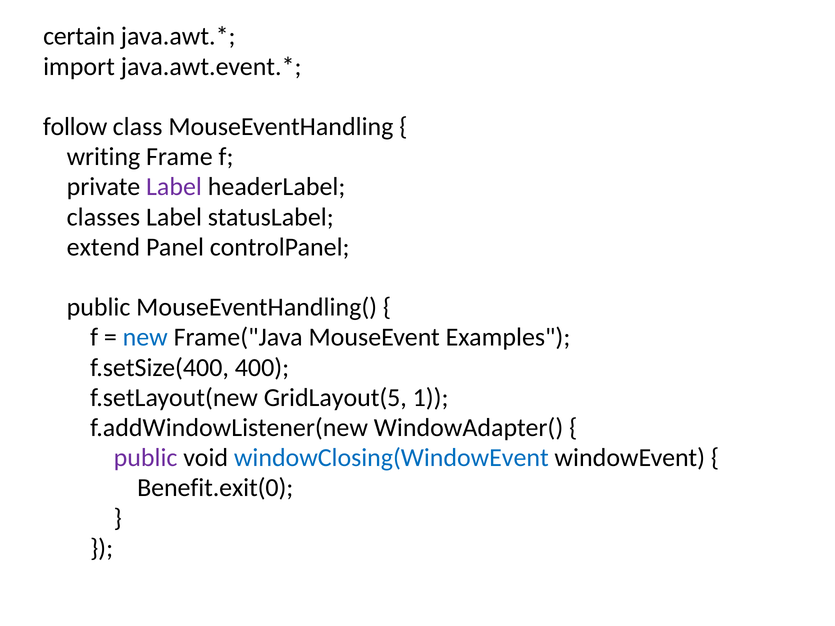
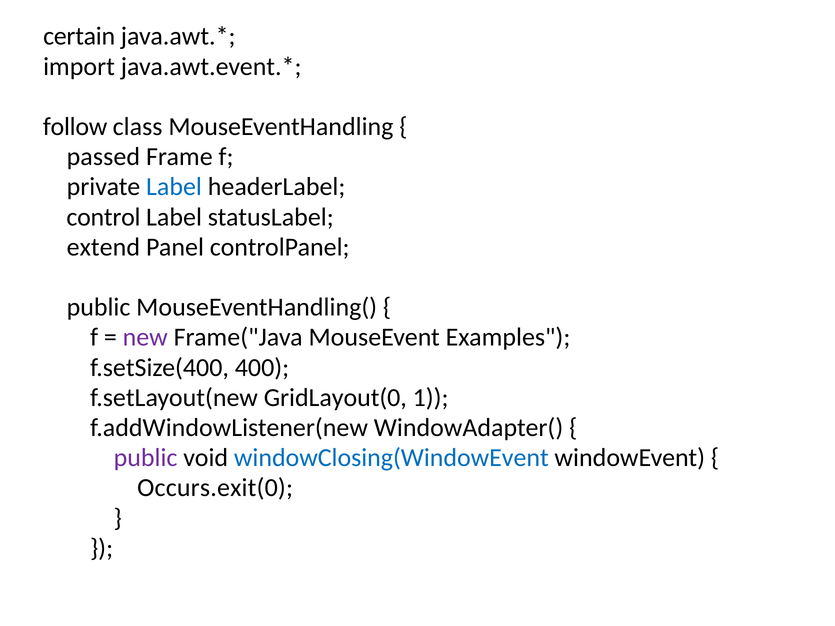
writing: writing -> passed
Label at (174, 187) colour: purple -> blue
classes: classes -> control
new colour: blue -> purple
GridLayout(5: GridLayout(5 -> GridLayout(0
Benefit.exit(0: Benefit.exit(0 -> Occurs.exit(0
